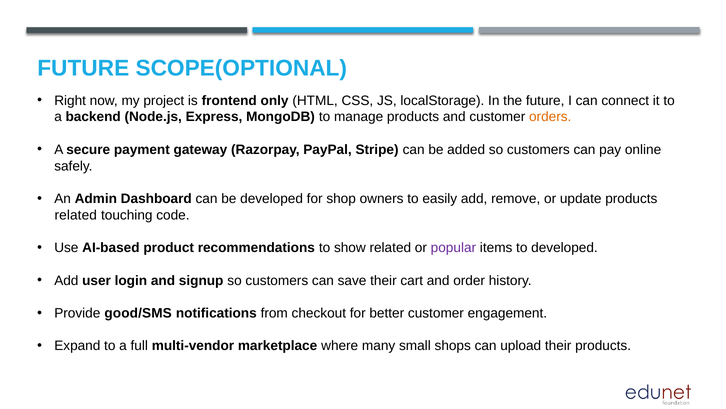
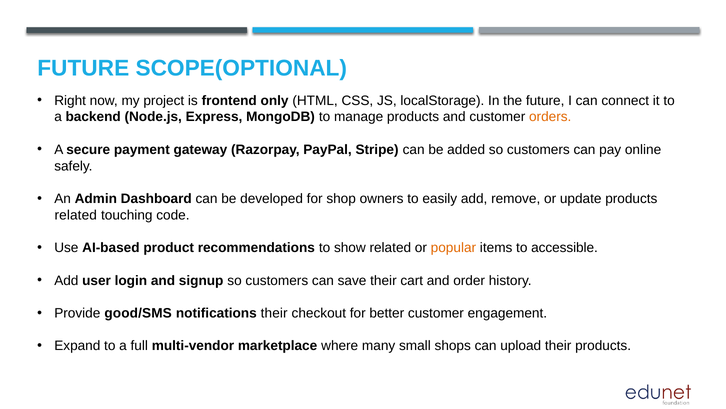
popular colour: purple -> orange
to developed: developed -> accessible
notifications from: from -> their
